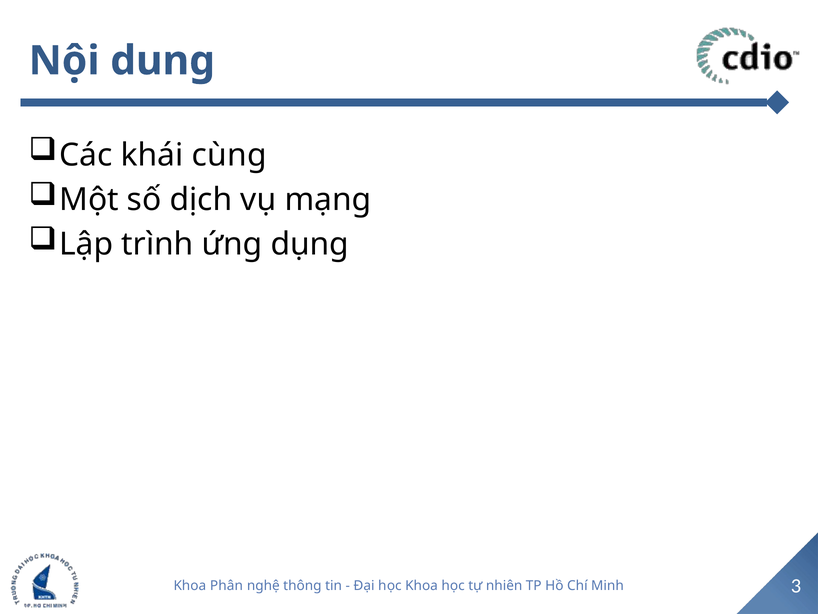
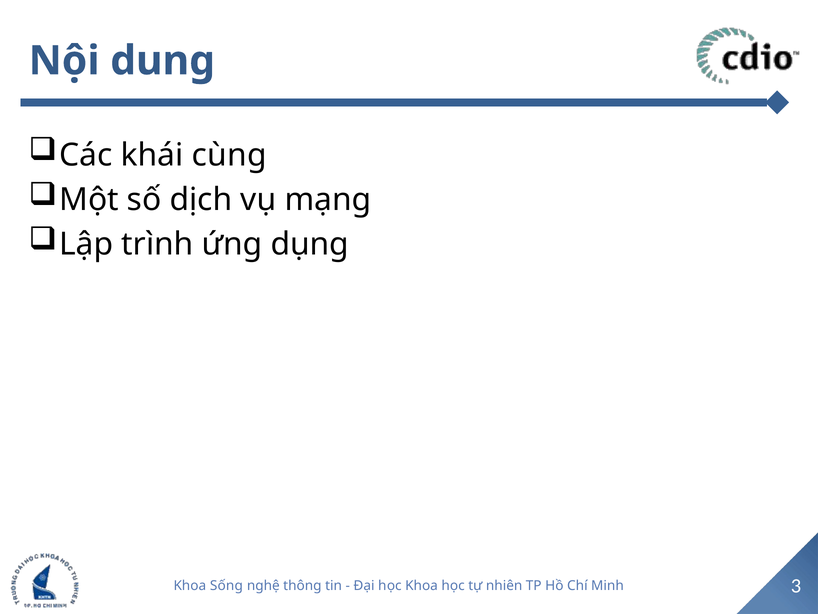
Phân: Phân -> Sống
